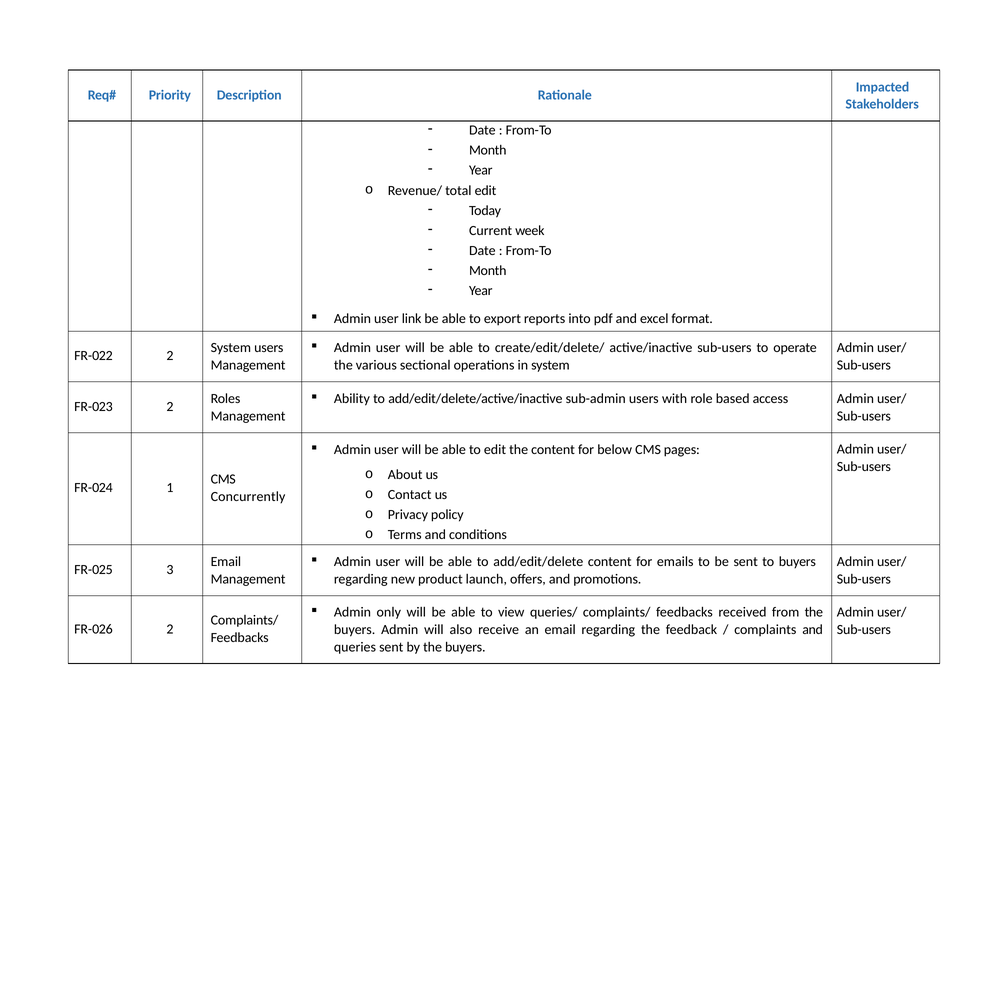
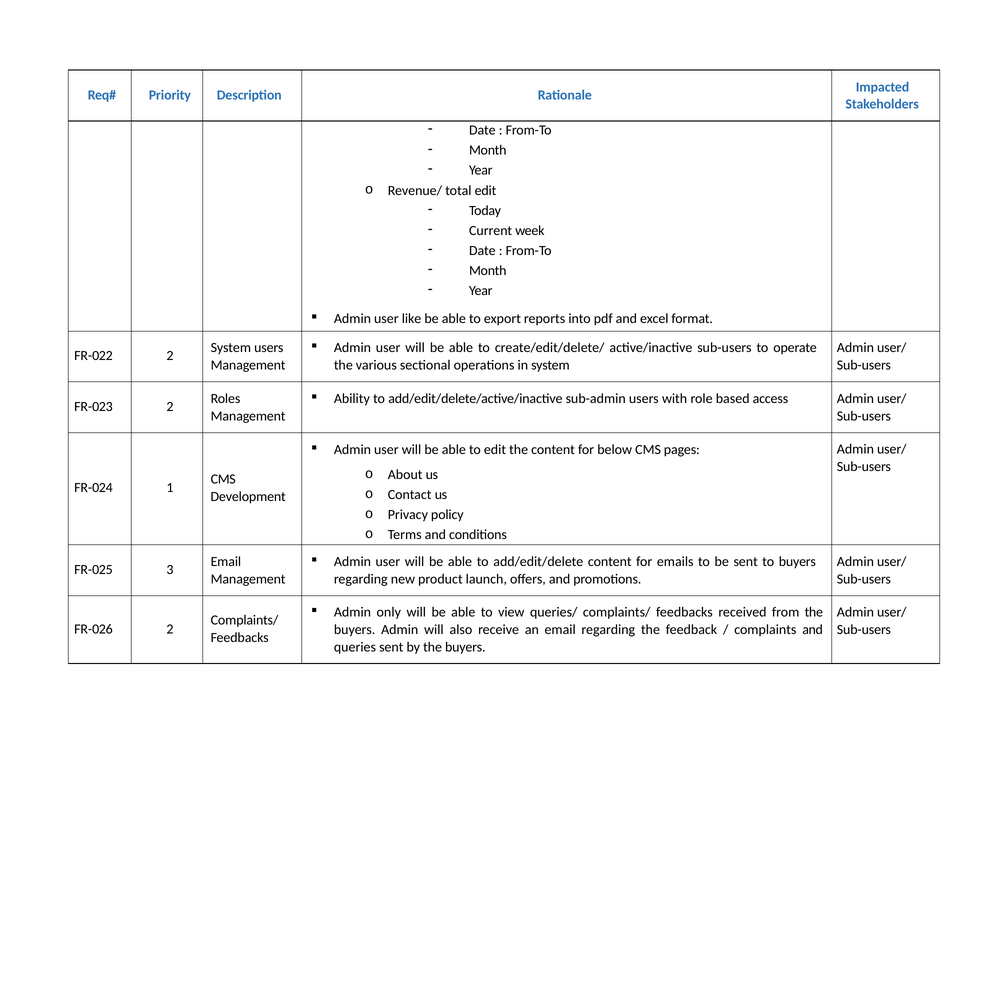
link: link -> like
Concurrently: Concurrently -> Development
